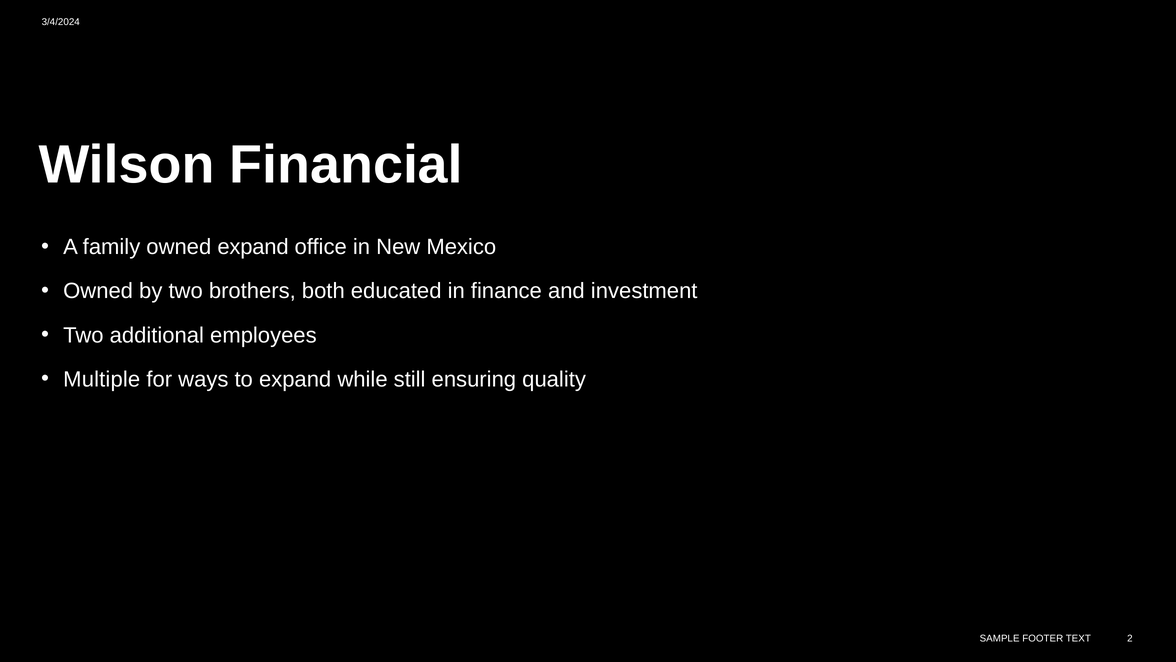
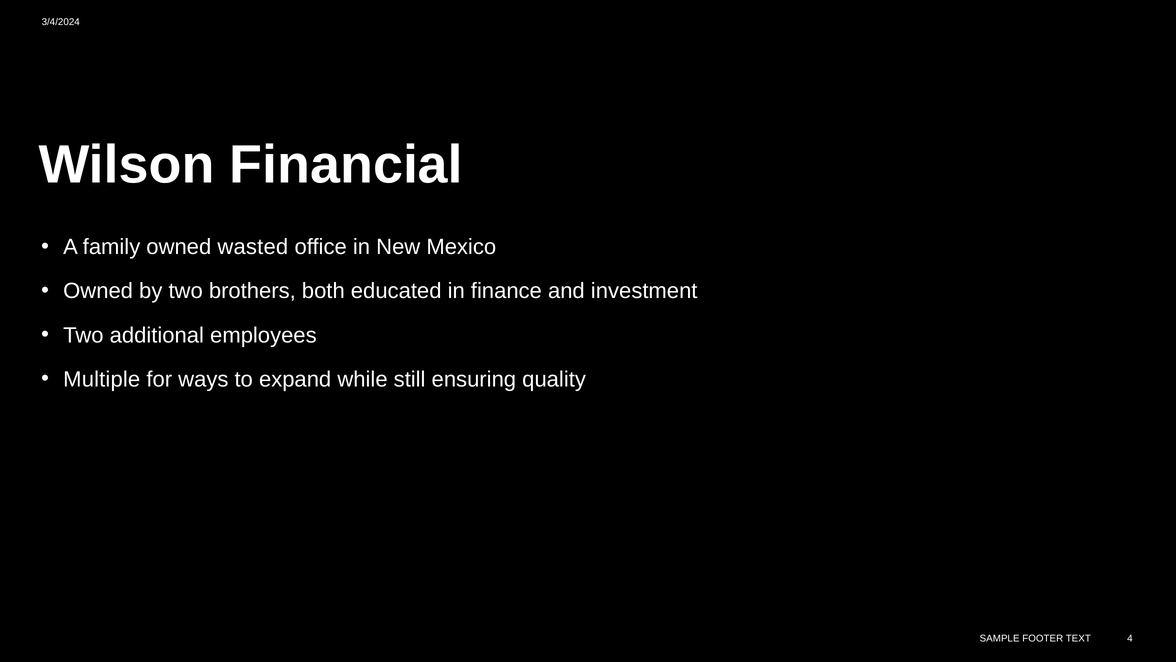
owned expand: expand -> wasted
2: 2 -> 4
